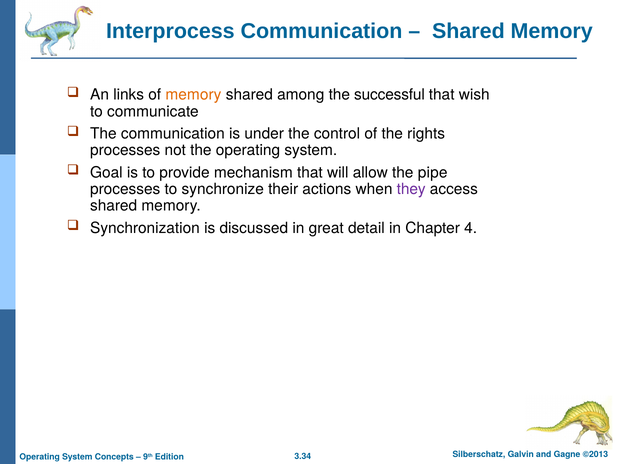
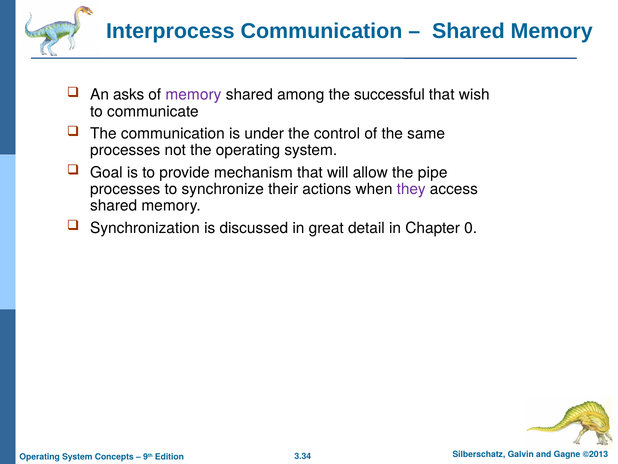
links: links -> asks
memory at (193, 95) colour: orange -> purple
rights: rights -> same
4: 4 -> 0
